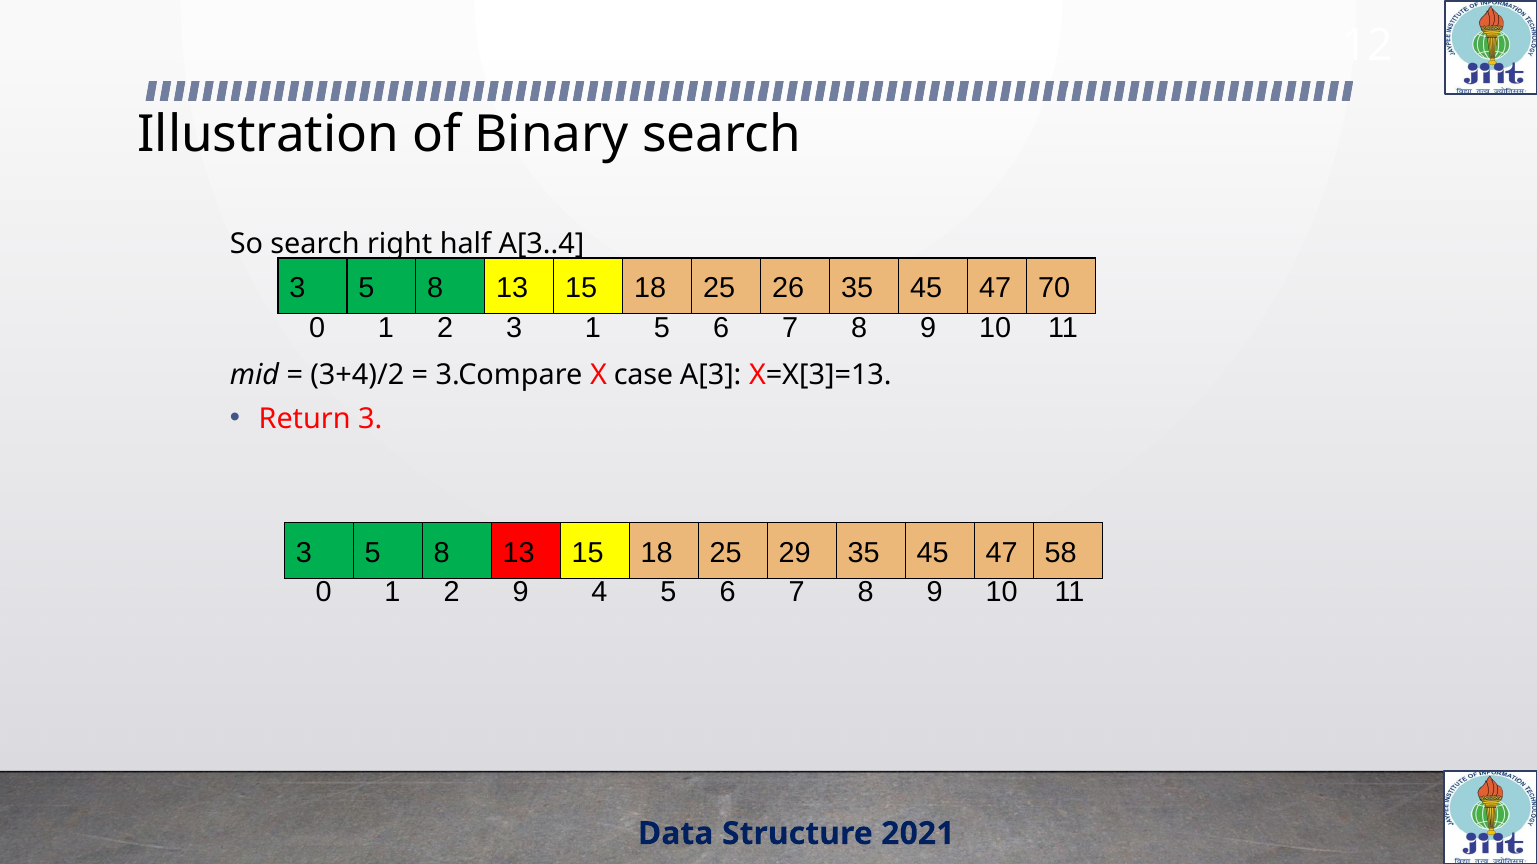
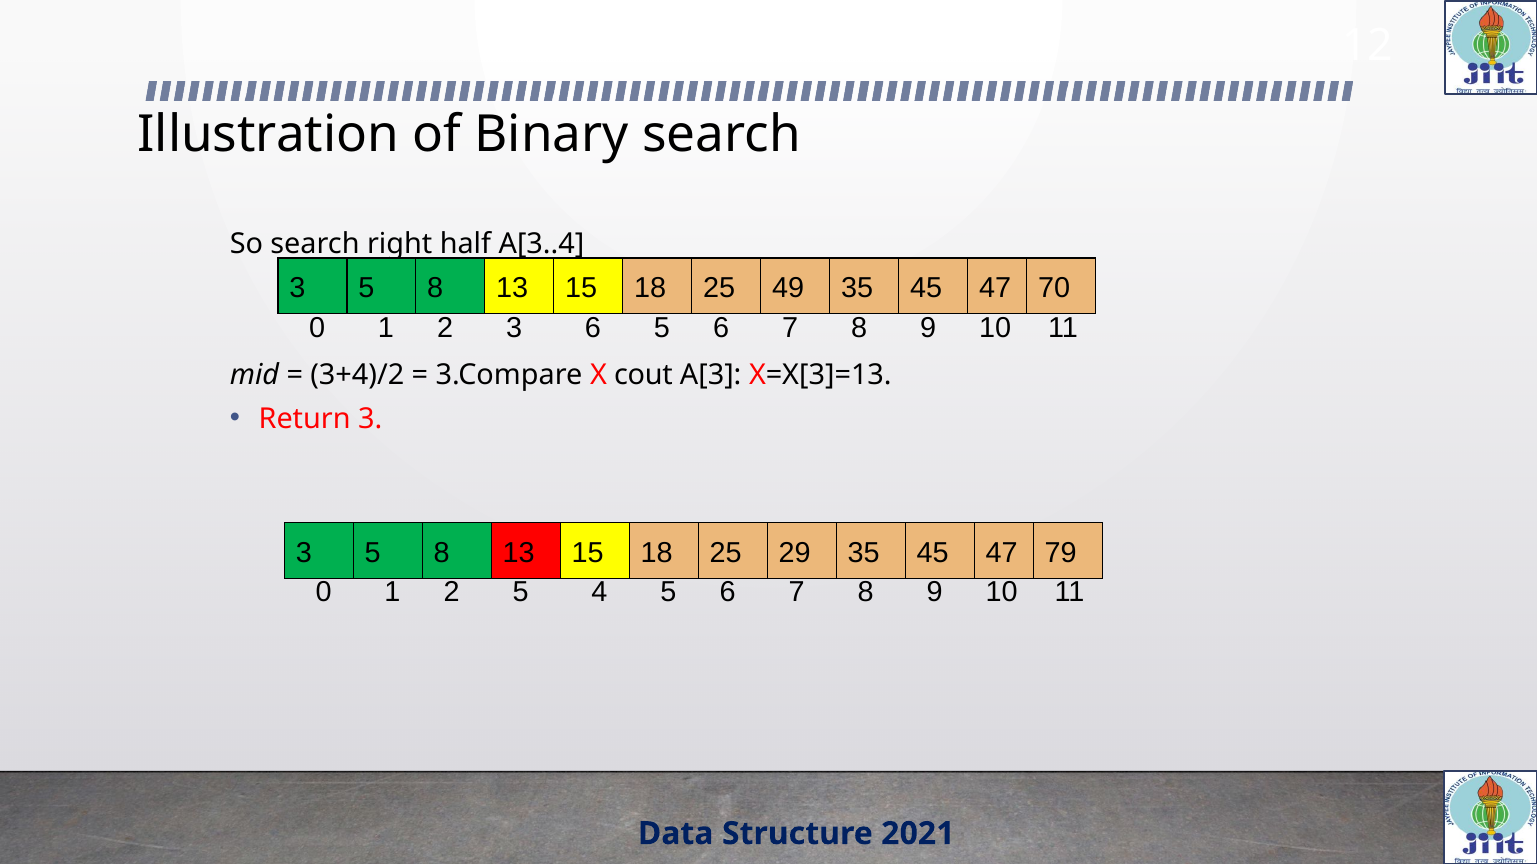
26: 26 -> 49
1 1: 1 -> 6
case: case -> cout
58: 58 -> 79
0 9: 9 -> 5
